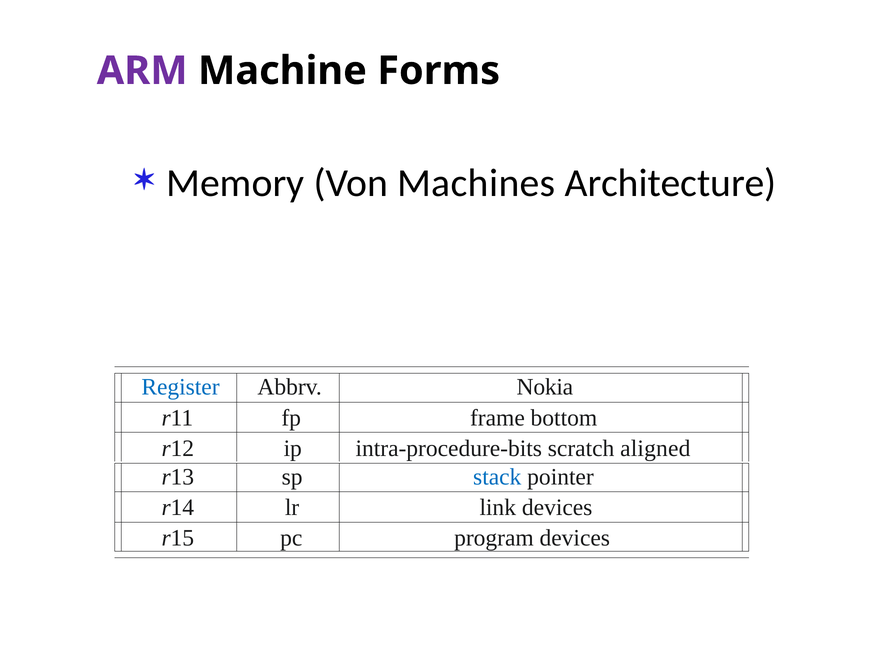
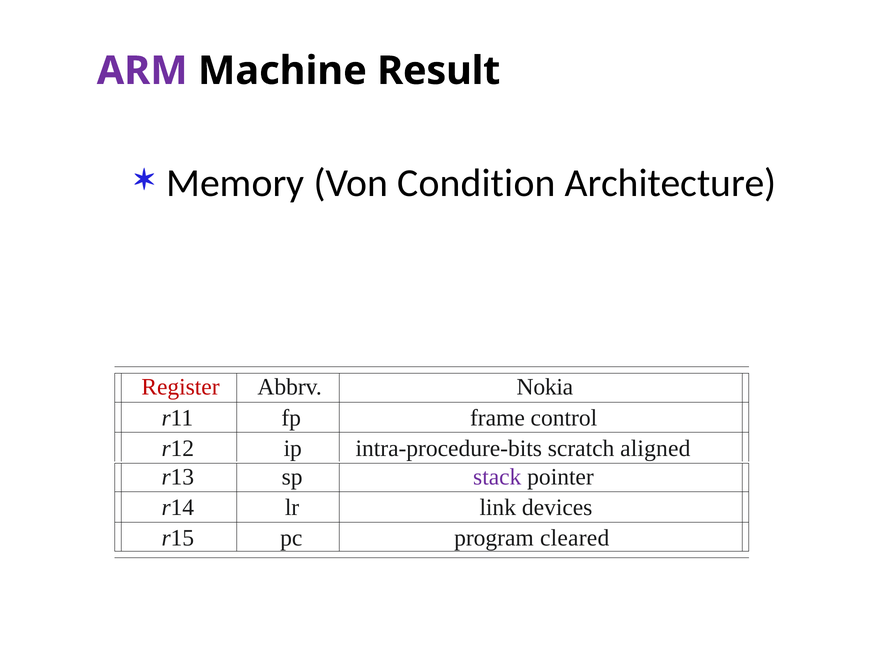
Forms: Forms -> Result
Machines: Machines -> Condition
Register colour: blue -> red
bottom: bottom -> control
stack colour: blue -> purple
program devices: devices -> cleared
